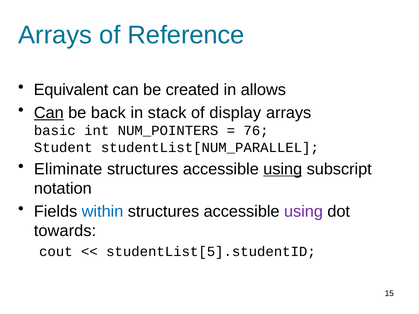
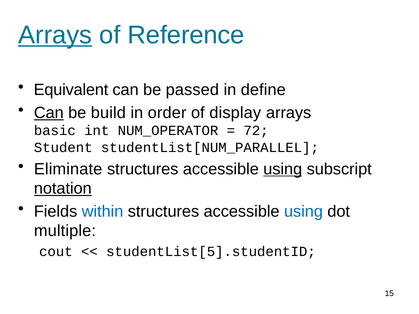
Arrays at (55, 35) underline: none -> present
created: created -> passed
allows: allows -> define
back: back -> build
stack: stack -> order
NUM_POINTERS: NUM_POINTERS -> NUM_OPERATOR
76: 76 -> 72
notation underline: none -> present
using at (303, 212) colour: purple -> blue
towards: towards -> multiple
